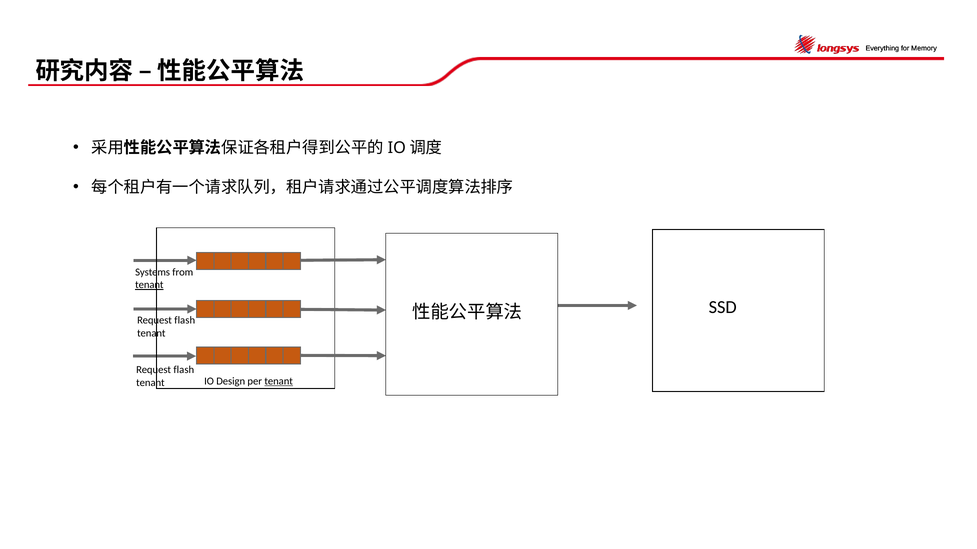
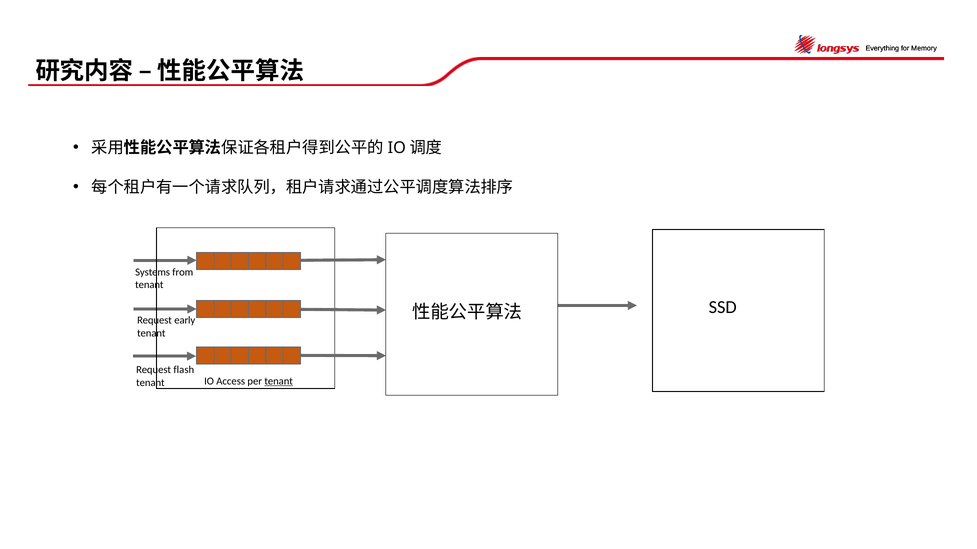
tenant at (149, 285) underline: present -> none
flash at (185, 321): flash -> early
Design: Design -> Access
